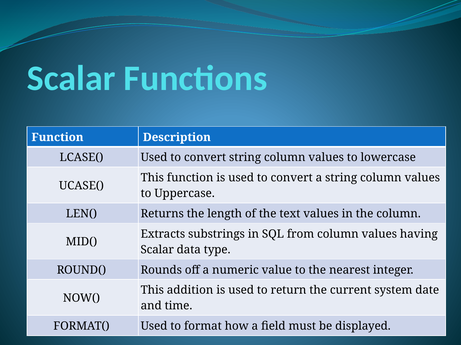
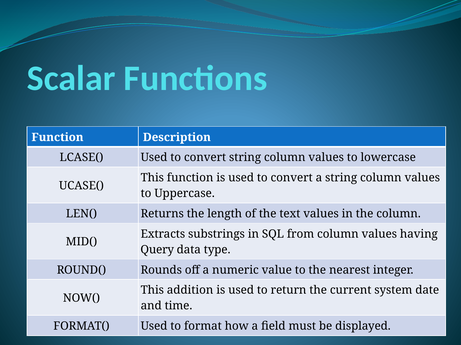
Scalar at (157, 250): Scalar -> Query
